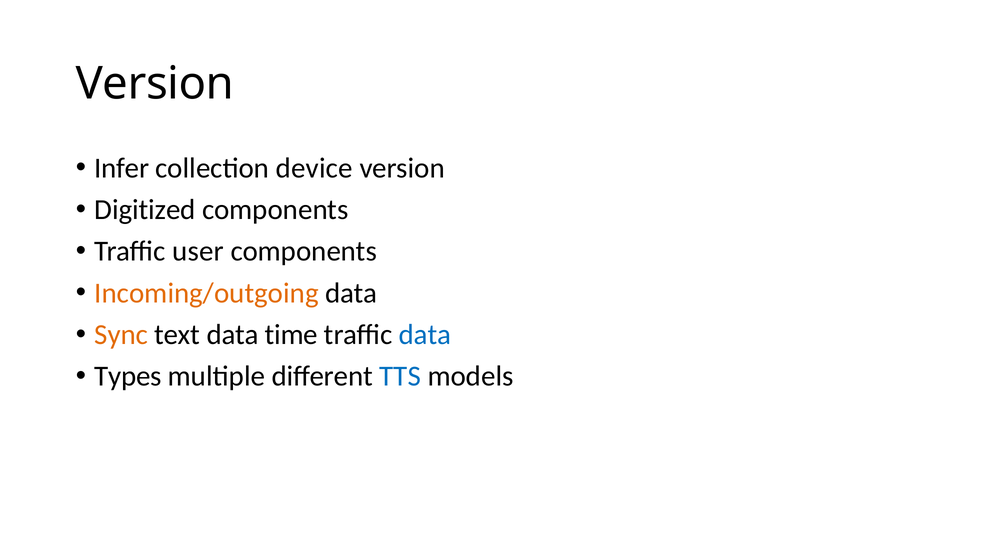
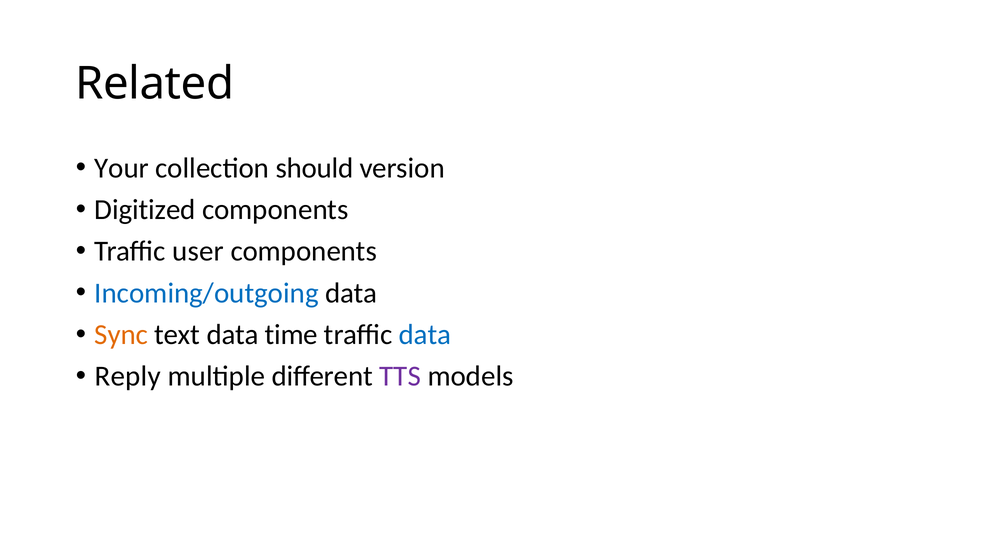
Version at (155, 83): Version -> Related
Infer: Infer -> Your
device: device -> should
Incoming/outgoing colour: orange -> blue
Types: Types -> Reply
TTS colour: blue -> purple
